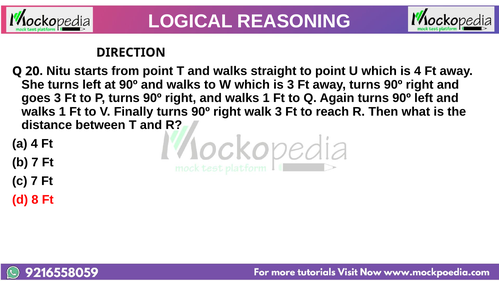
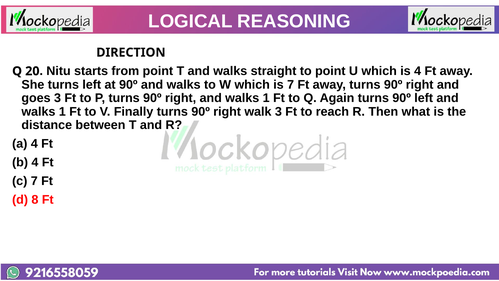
is 3: 3 -> 7
b 7: 7 -> 4
